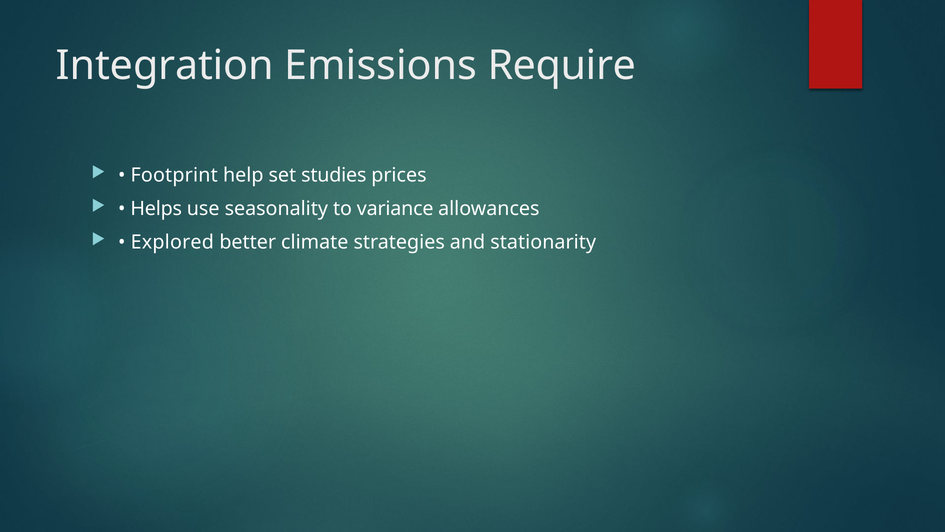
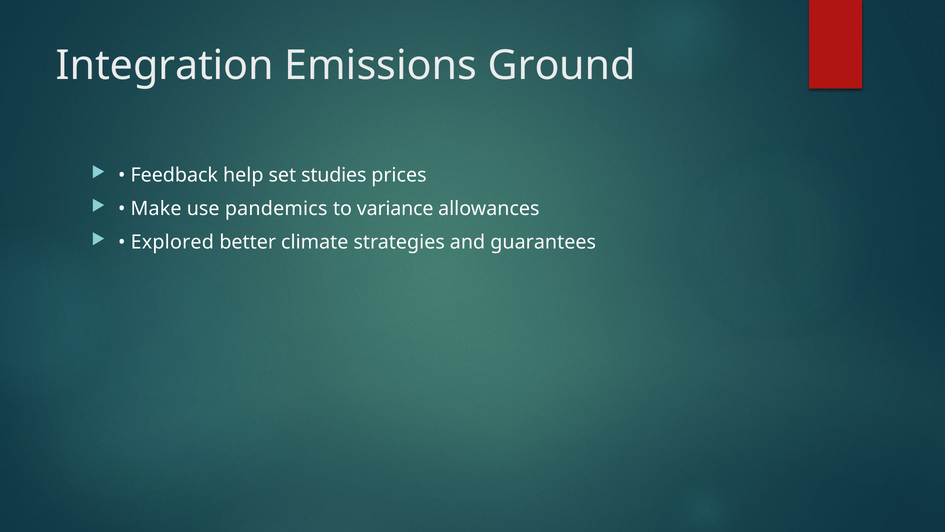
Require: Require -> Ground
Footprint: Footprint -> Feedback
Helps: Helps -> Make
seasonality: seasonality -> pandemics
stationarity: stationarity -> guarantees
